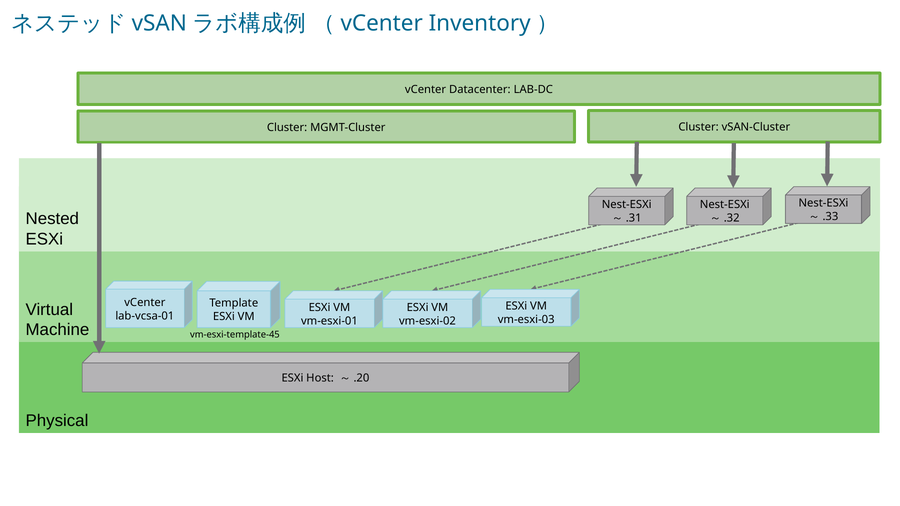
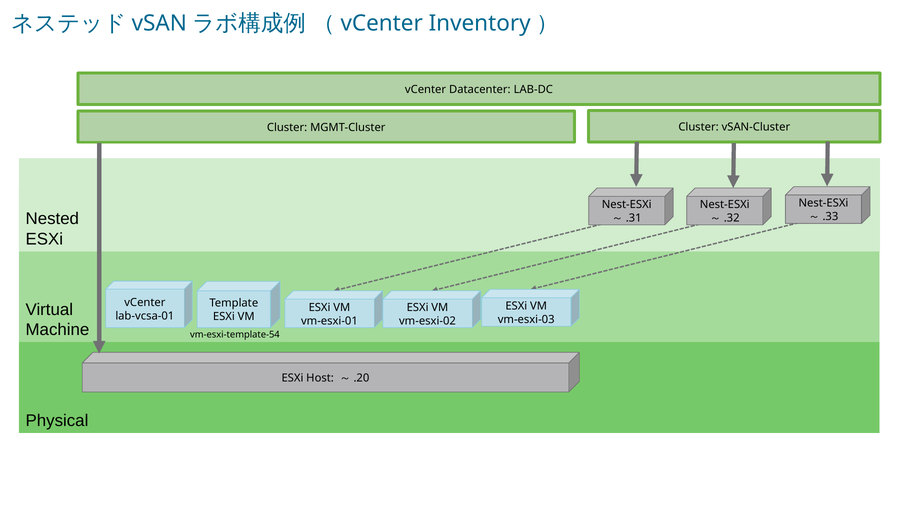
vm-esxi-template-45: vm-esxi-template-45 -> vm-esxi-template-54
